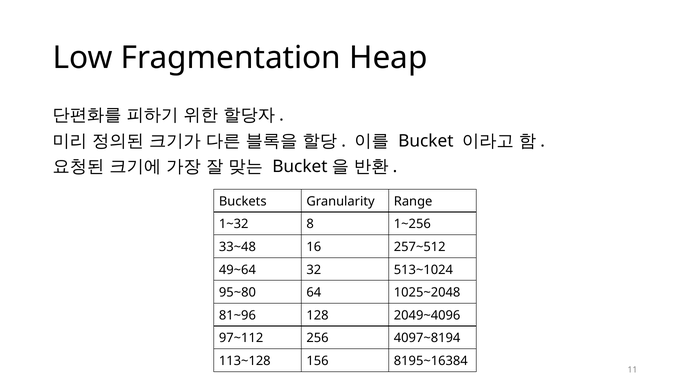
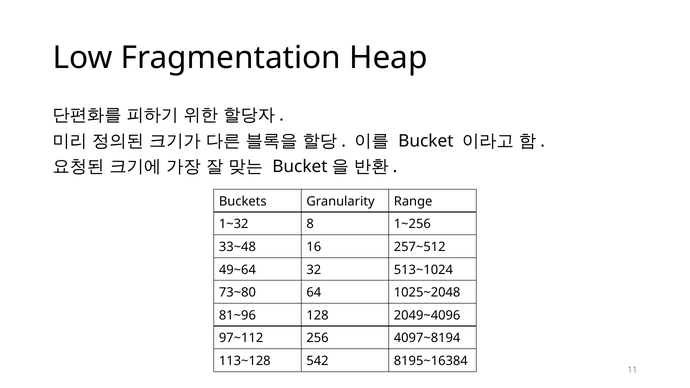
95~80: 95~80 -> 73~80
156: 156 -> 542
